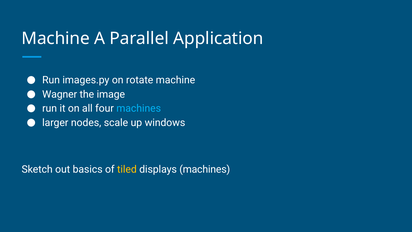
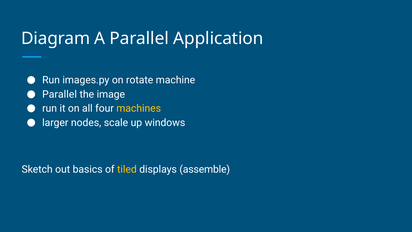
Machine at (56, 38): Machine -> Diagram
Wagner at (60, 94): Wagner -> Parallel
machines at (139, 108) colour: light blue -> yellow
displays machines: machines -> assemble
